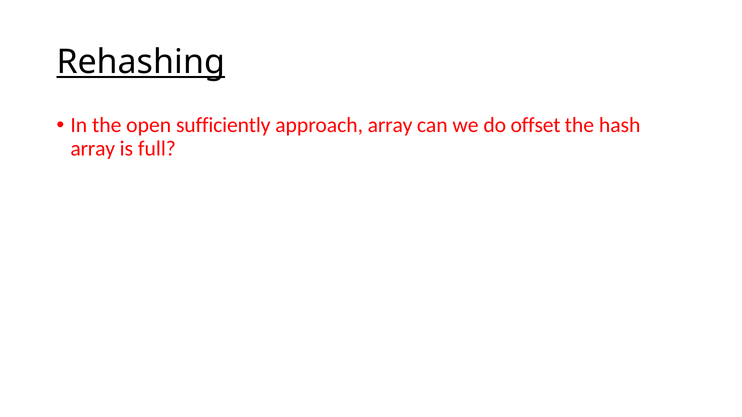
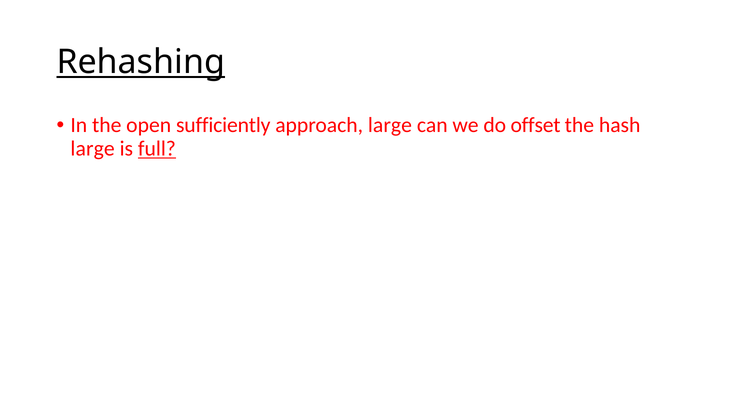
approach array: array -> large
array at (93, 149): array -> large
full underline: none -> present
